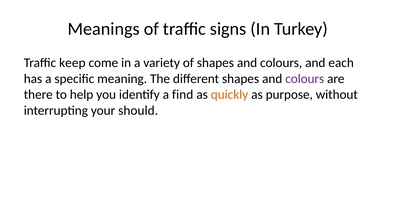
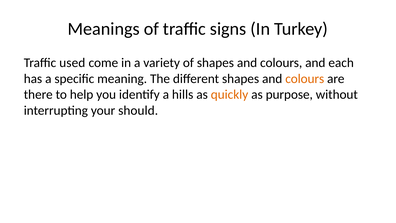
keep: keep -> used
colours at (305, 79) colour: purple -> orange
find: find -> hills
